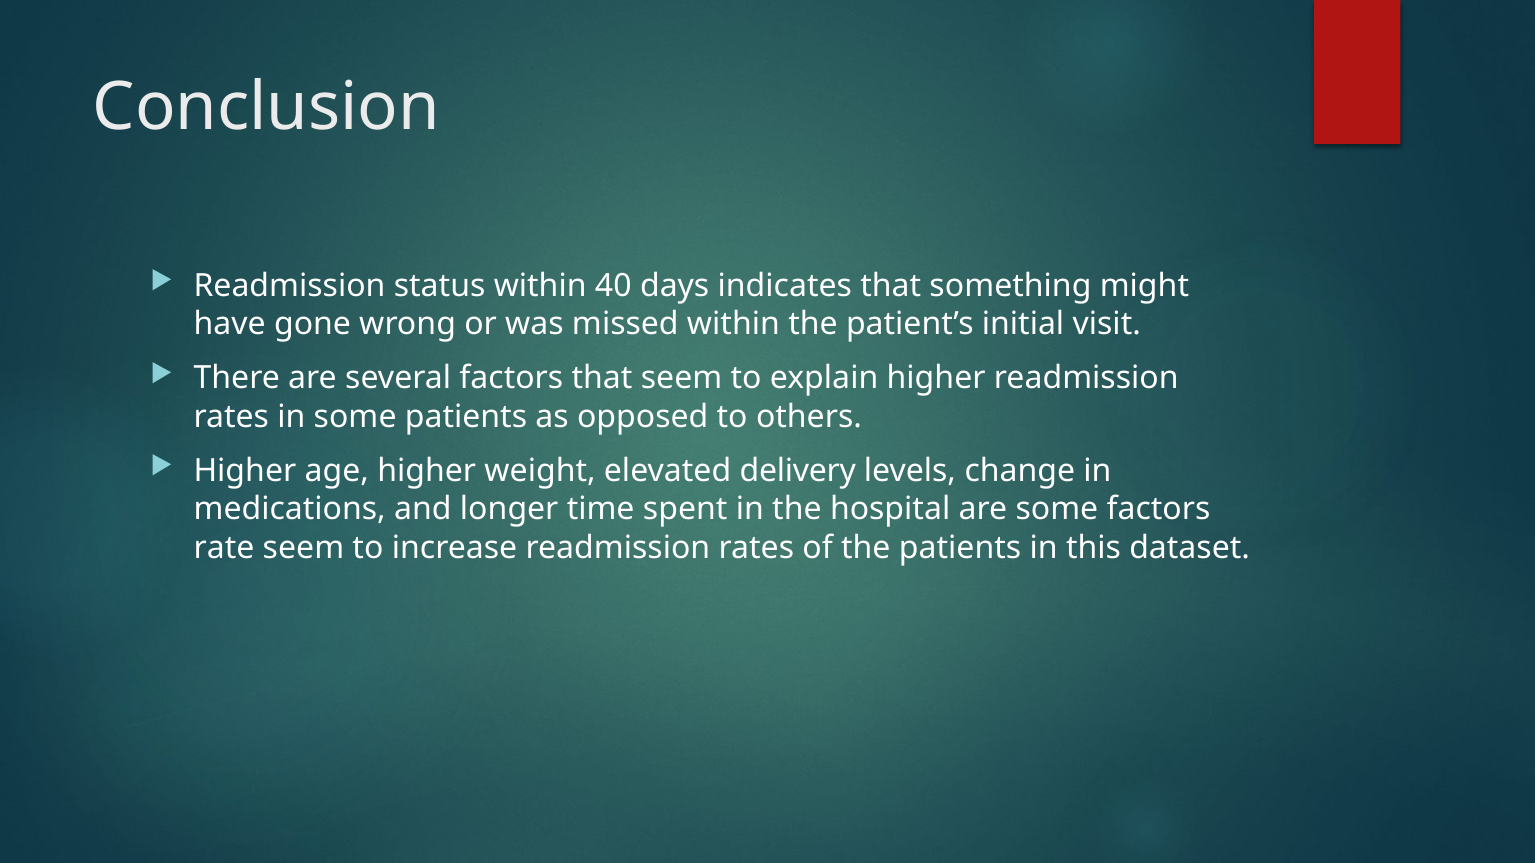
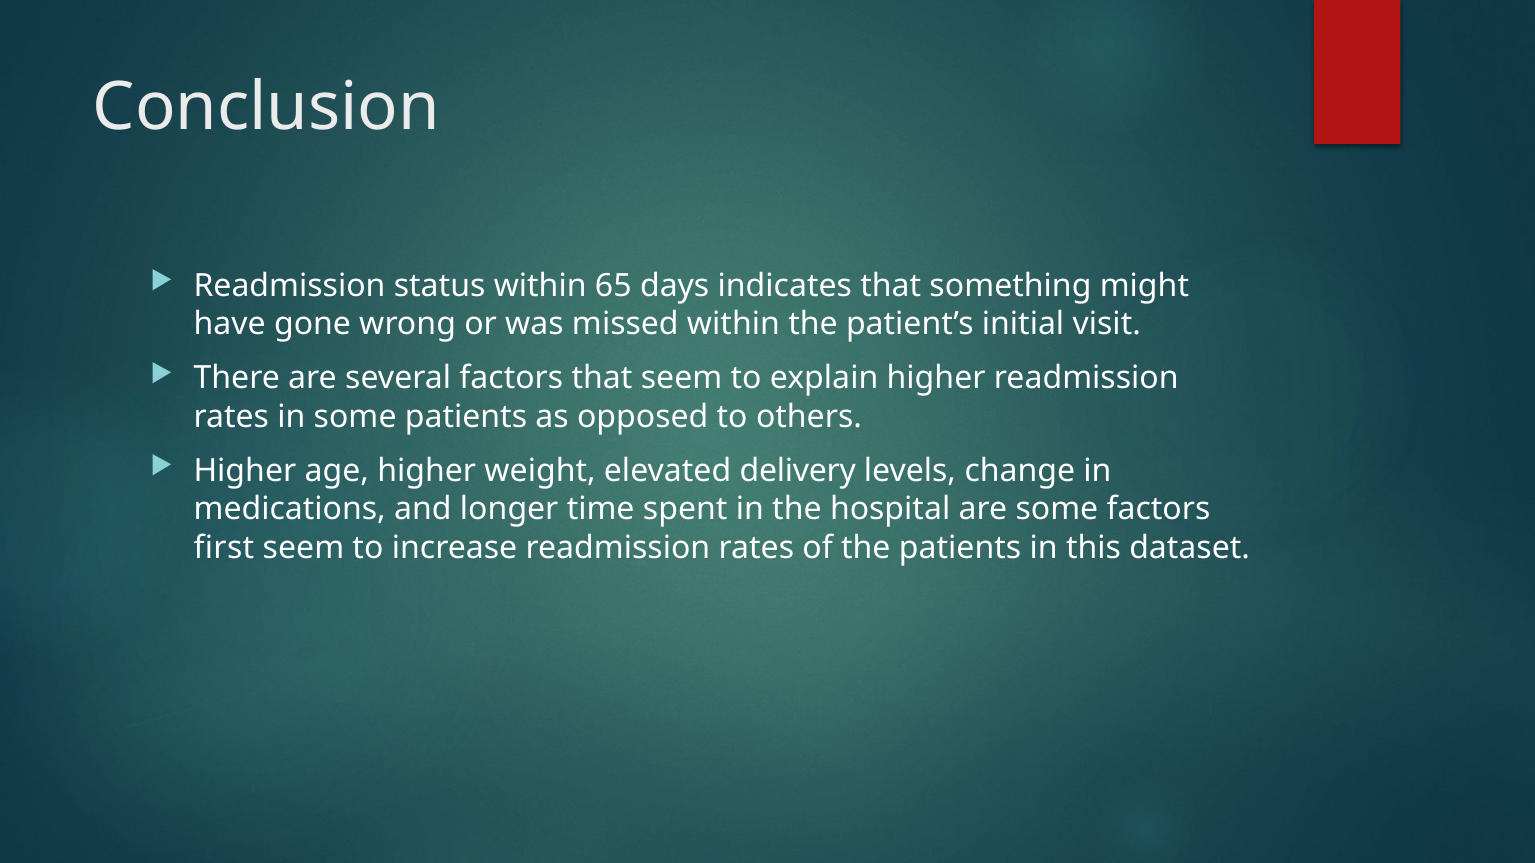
40: 40 -> 65
rate: rate -> first
